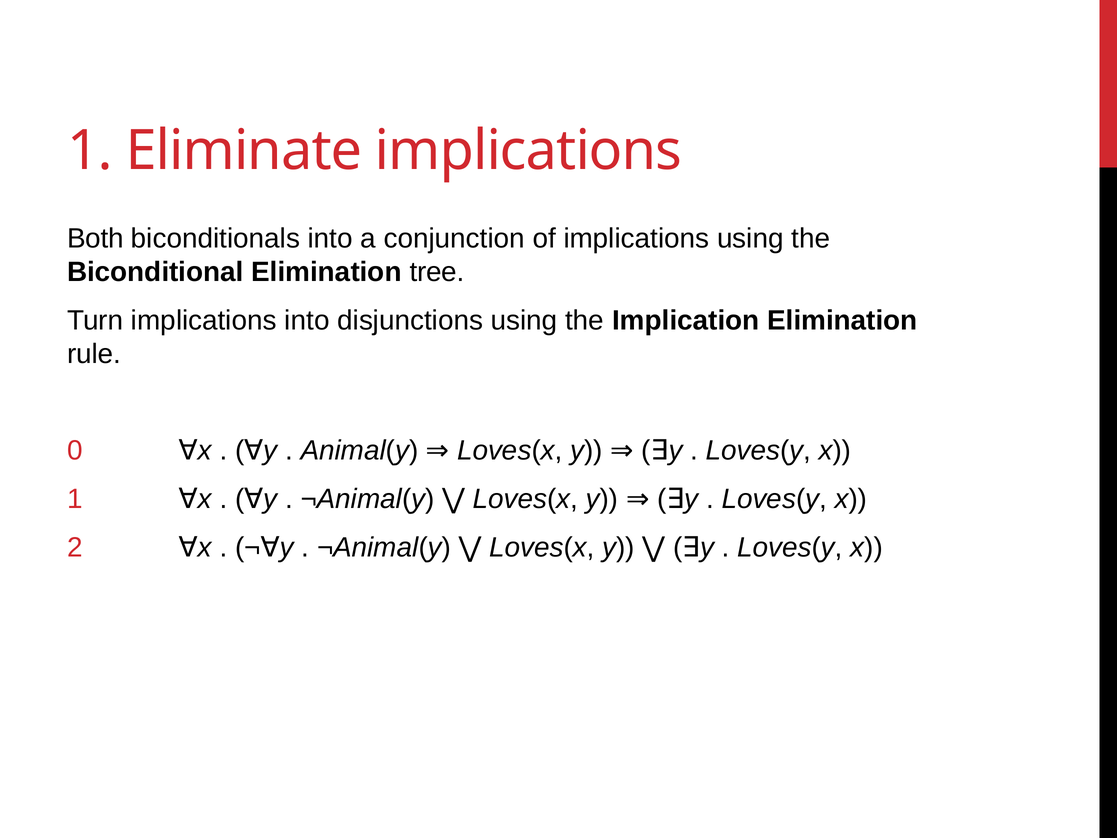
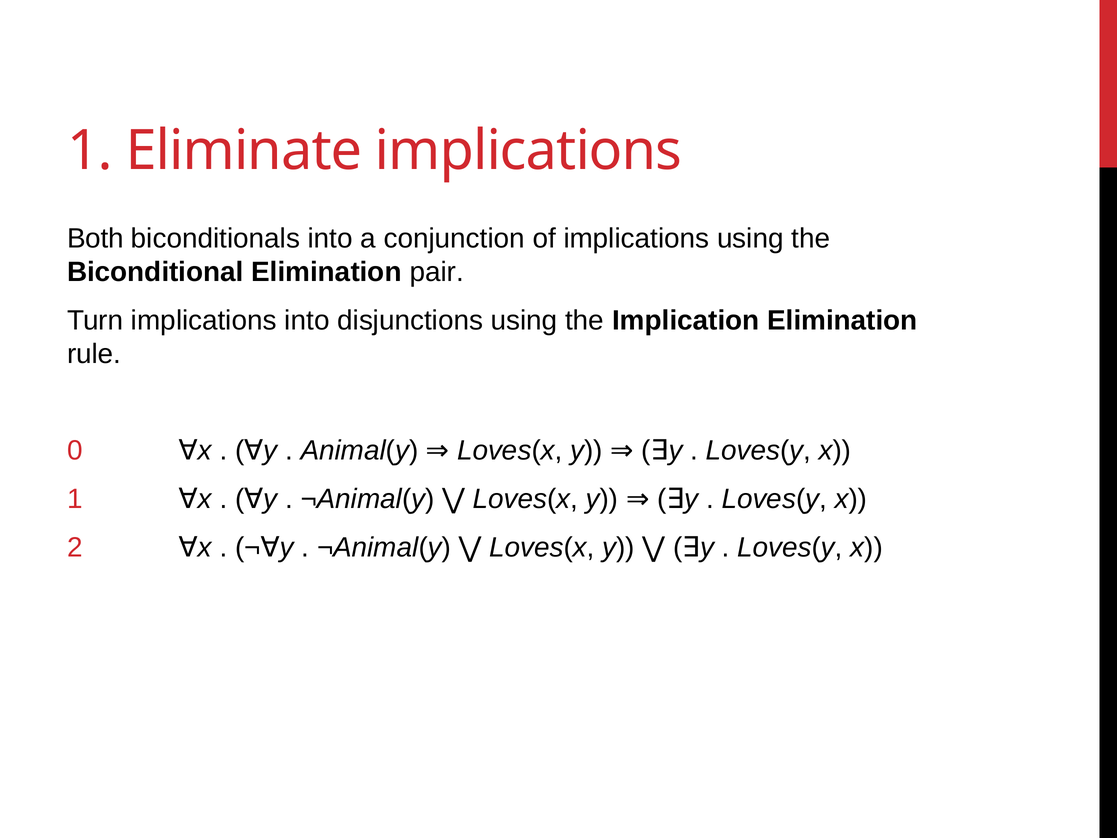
tree: tree -> pair
